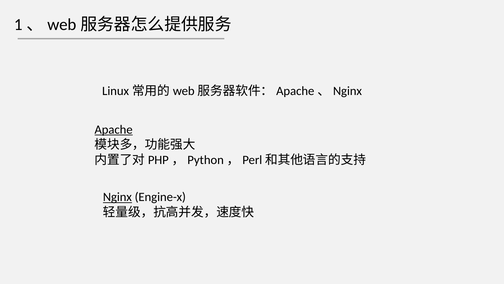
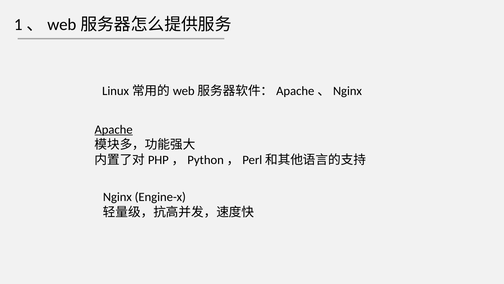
Nginx underline: present -> none
